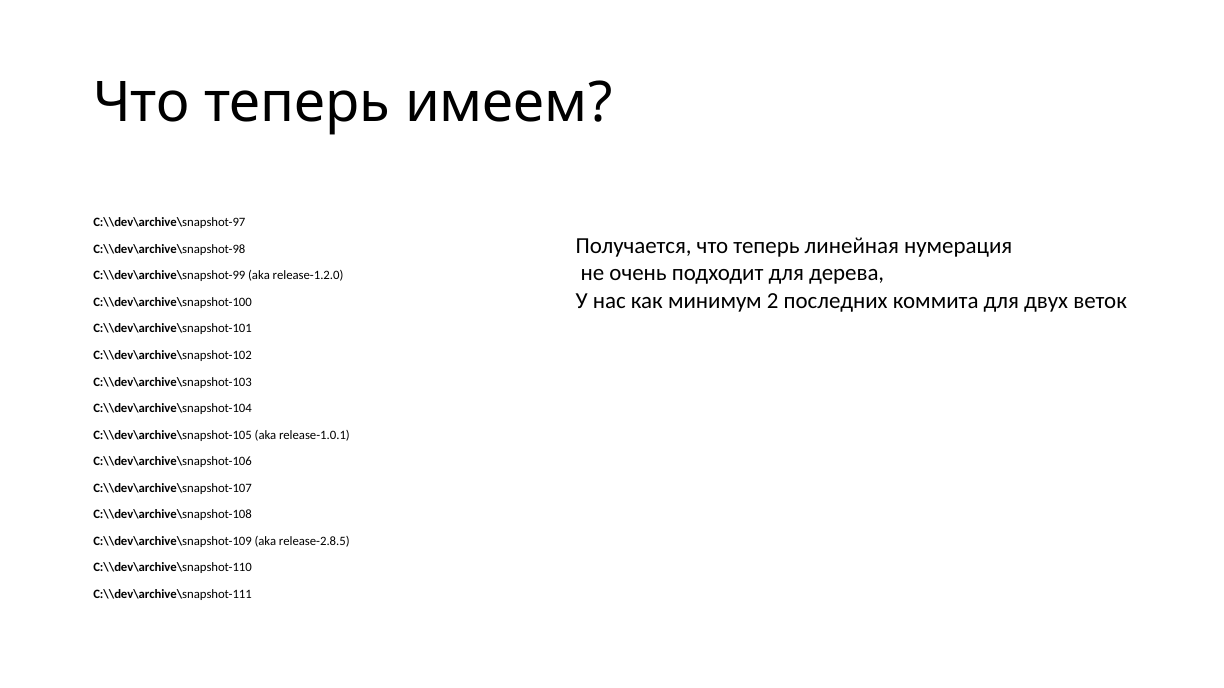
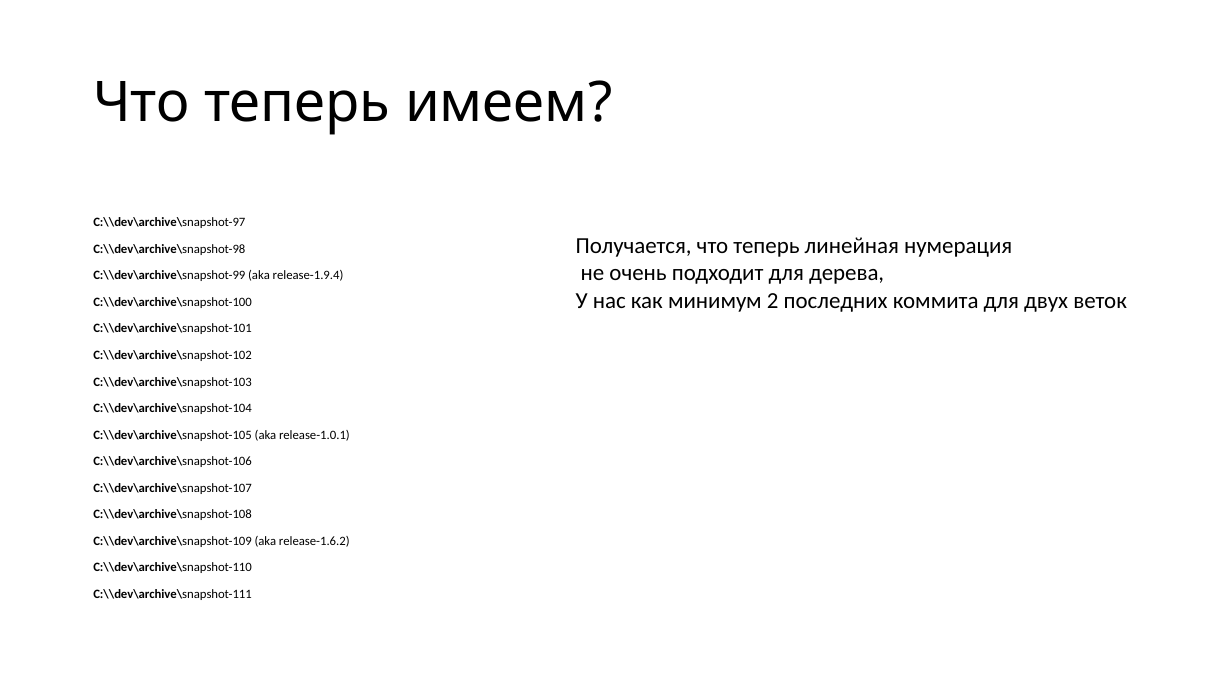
release-1.2.0: release-1.2.0 -> release-1.9.4
release-2.8.5: release-2.8.5 -> release-1.6.2
